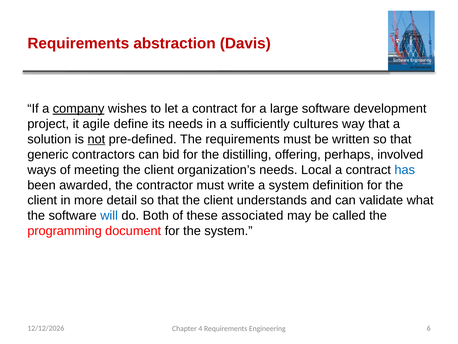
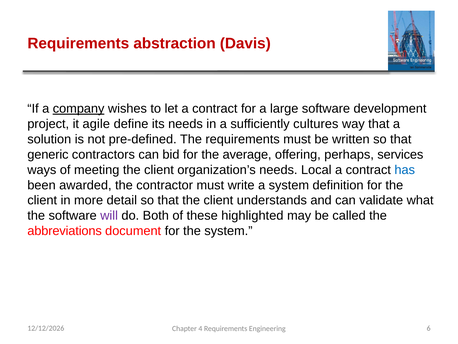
not underline: present -> none
distilling: distilling -> average
involved: involved -> services
will colour: blue -> purple
associated: associated -> highlighted
programming: programming -> abbreviations
